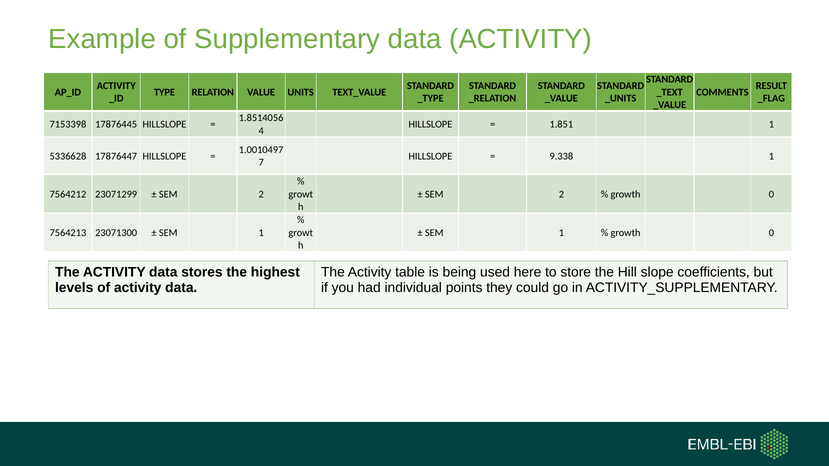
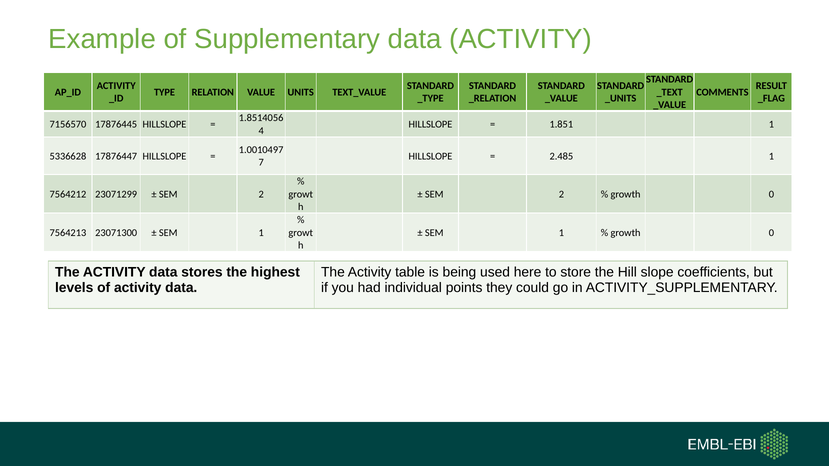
7153398: 7153398 -> 7156570
9.338: 9.338 -> 2.485
